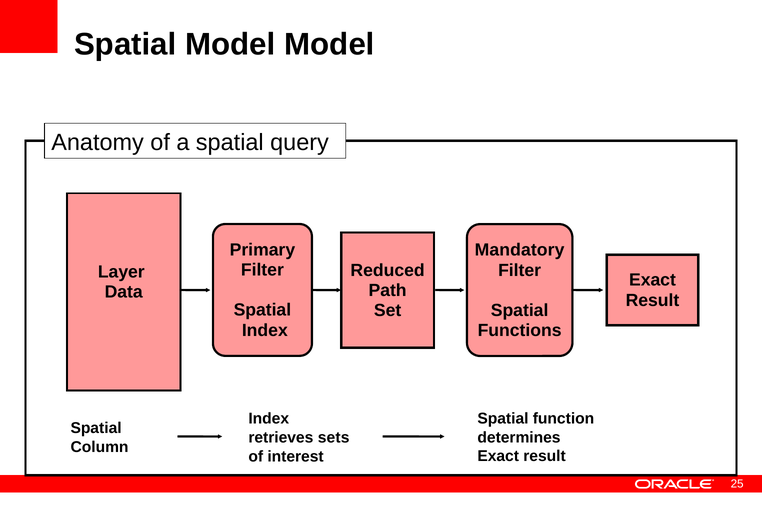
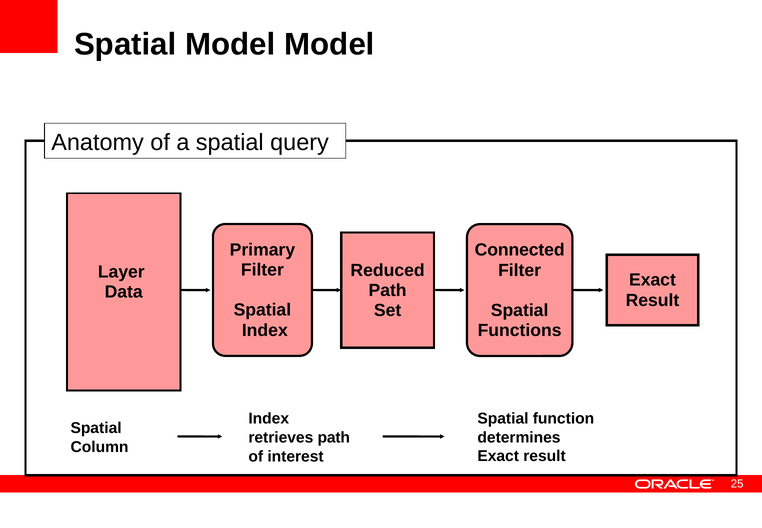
Mandatory: Mandatory -> Connected
retrieves sets: sets -> path
